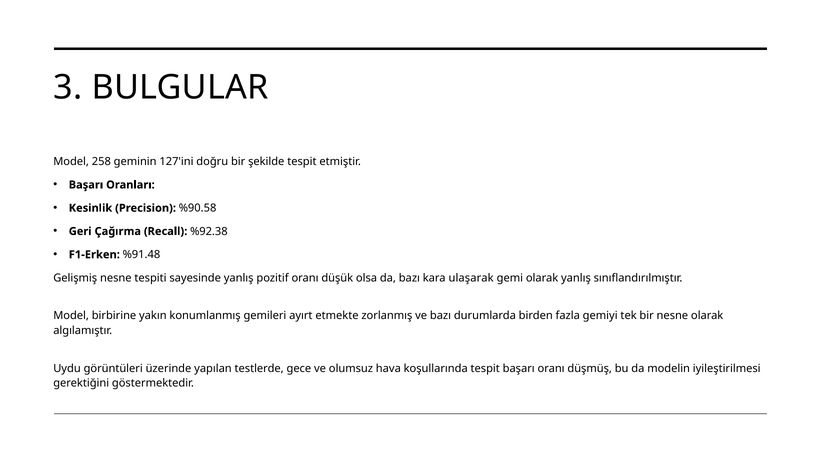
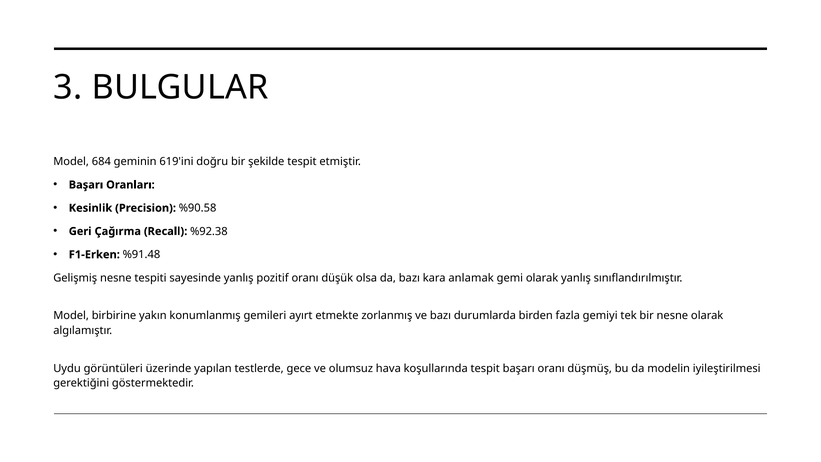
258: 258 -> 684
127'ini: 127'ini -> 619'ini
ulaşarak: ulaşarak -> anlamak
